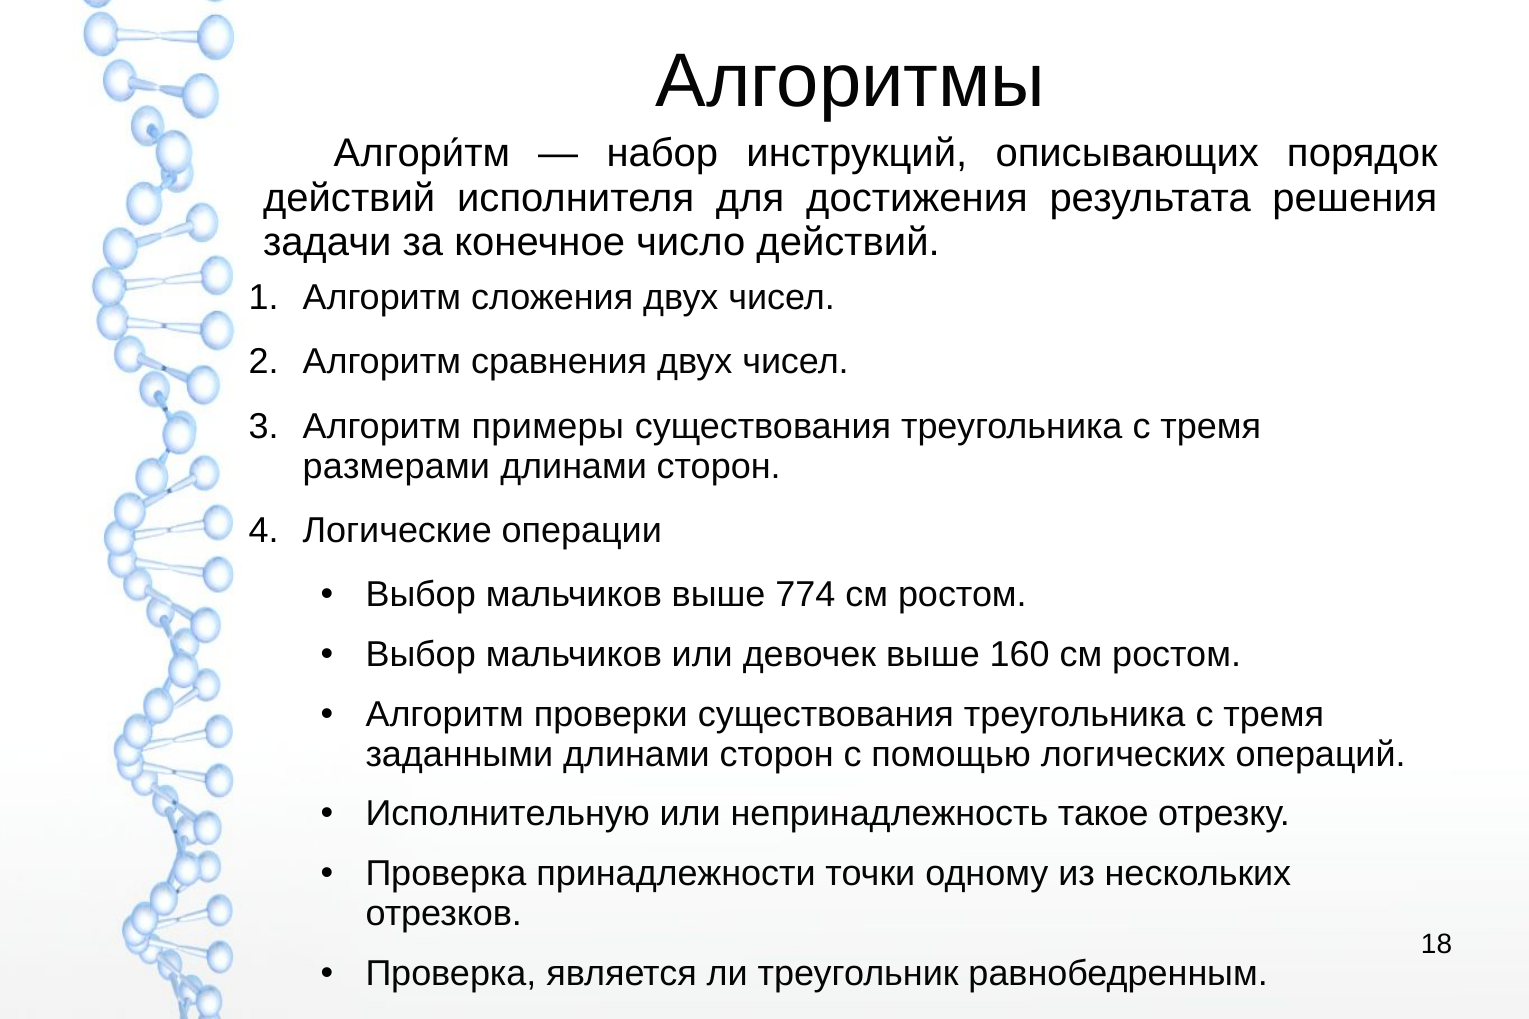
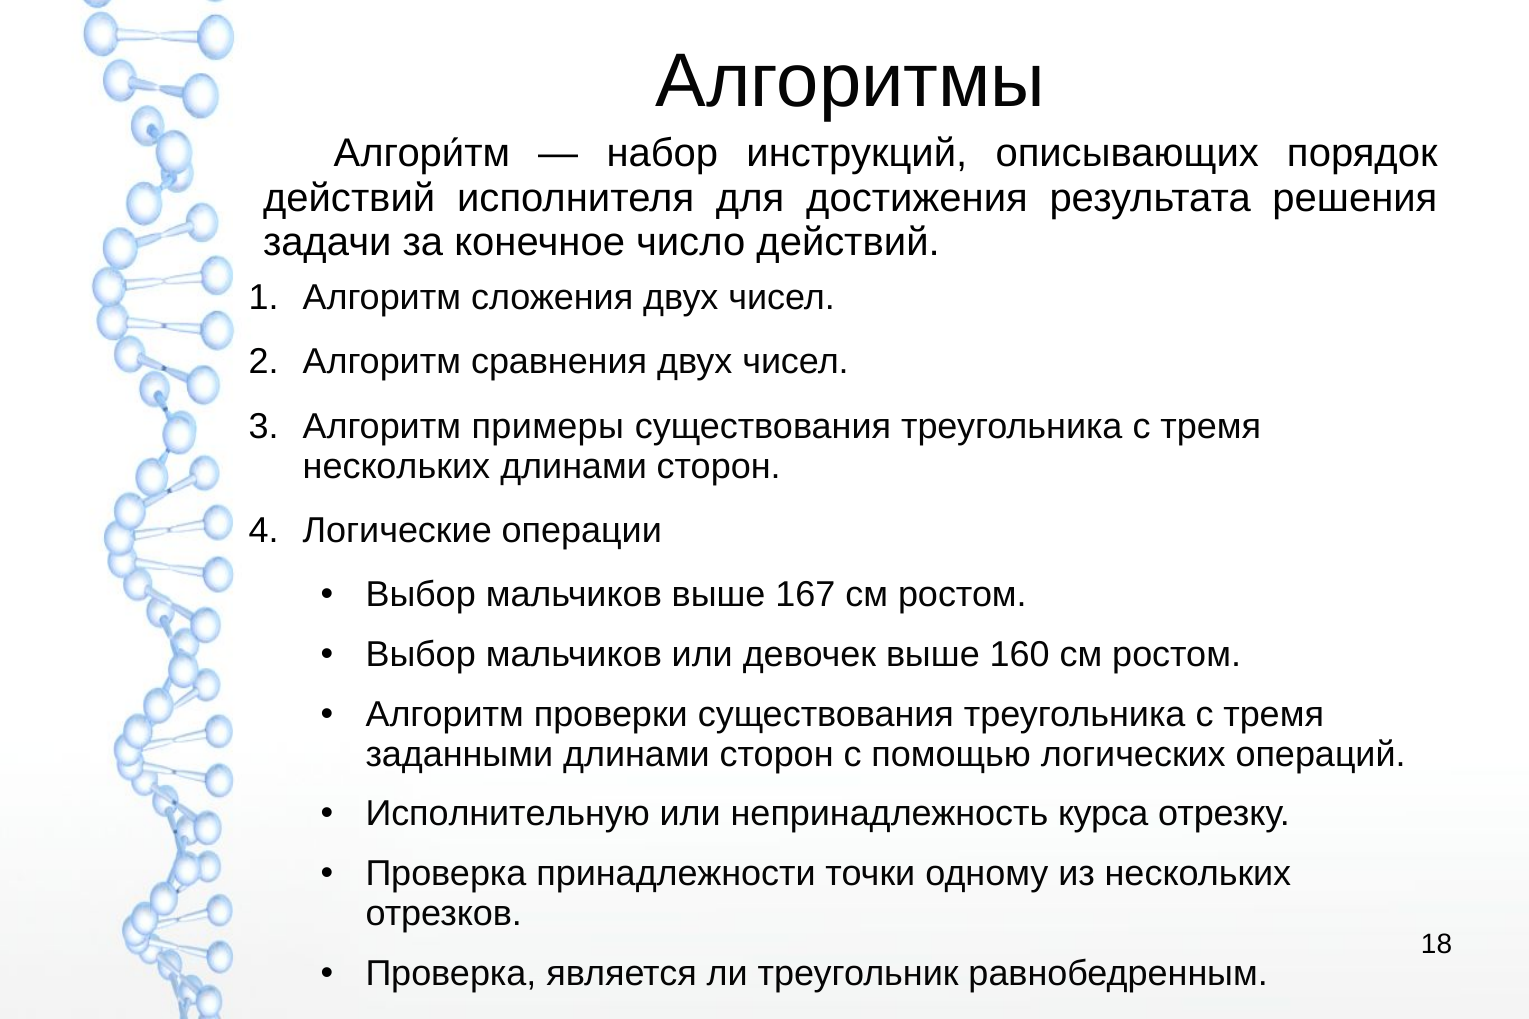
размерами at (396, 467): размерами -> нескольких
774: 774 -> 167
такое: такое -> курса
